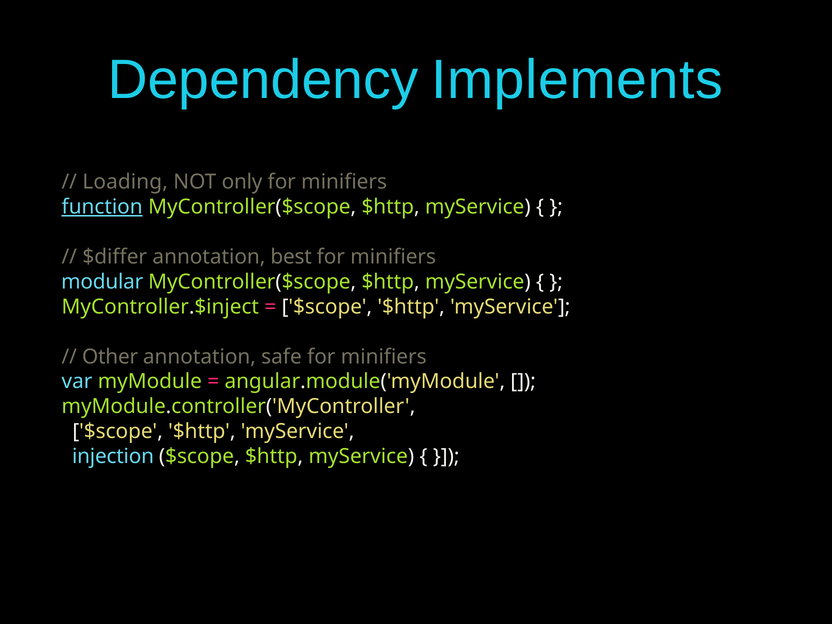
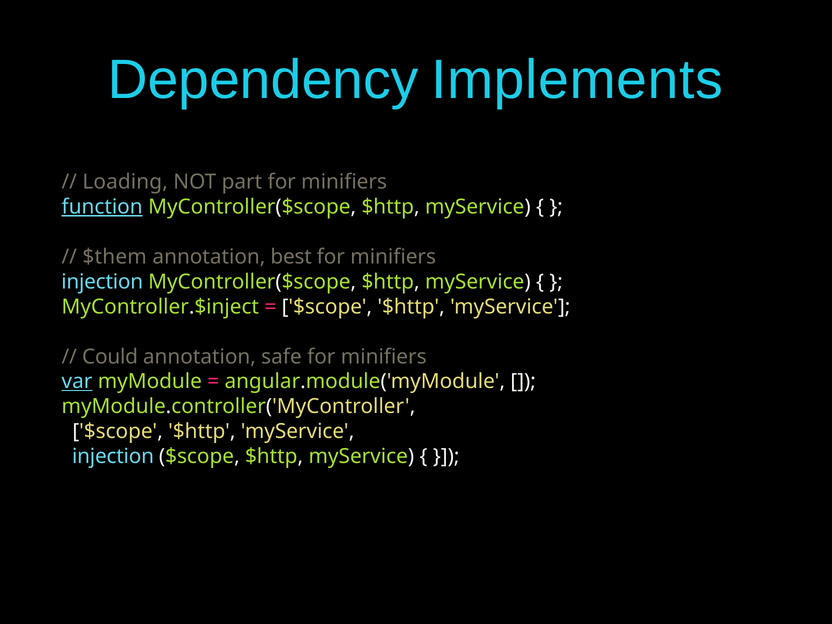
only: only -> part
$differ: $differ -> $them
modular at (102, 282): modular -> injection
Other: Other -> Could
var underline: none -> present
